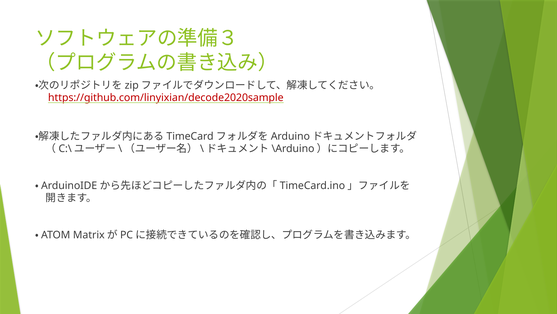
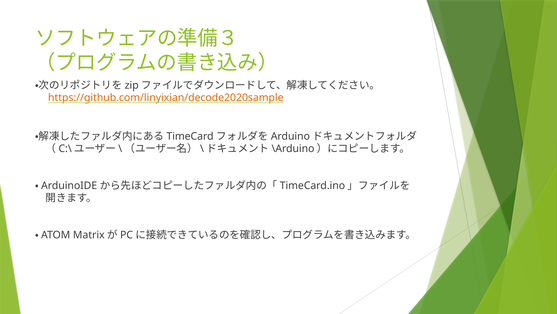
https://github.com/linyixian/decode2020sample colour: red -> orange
